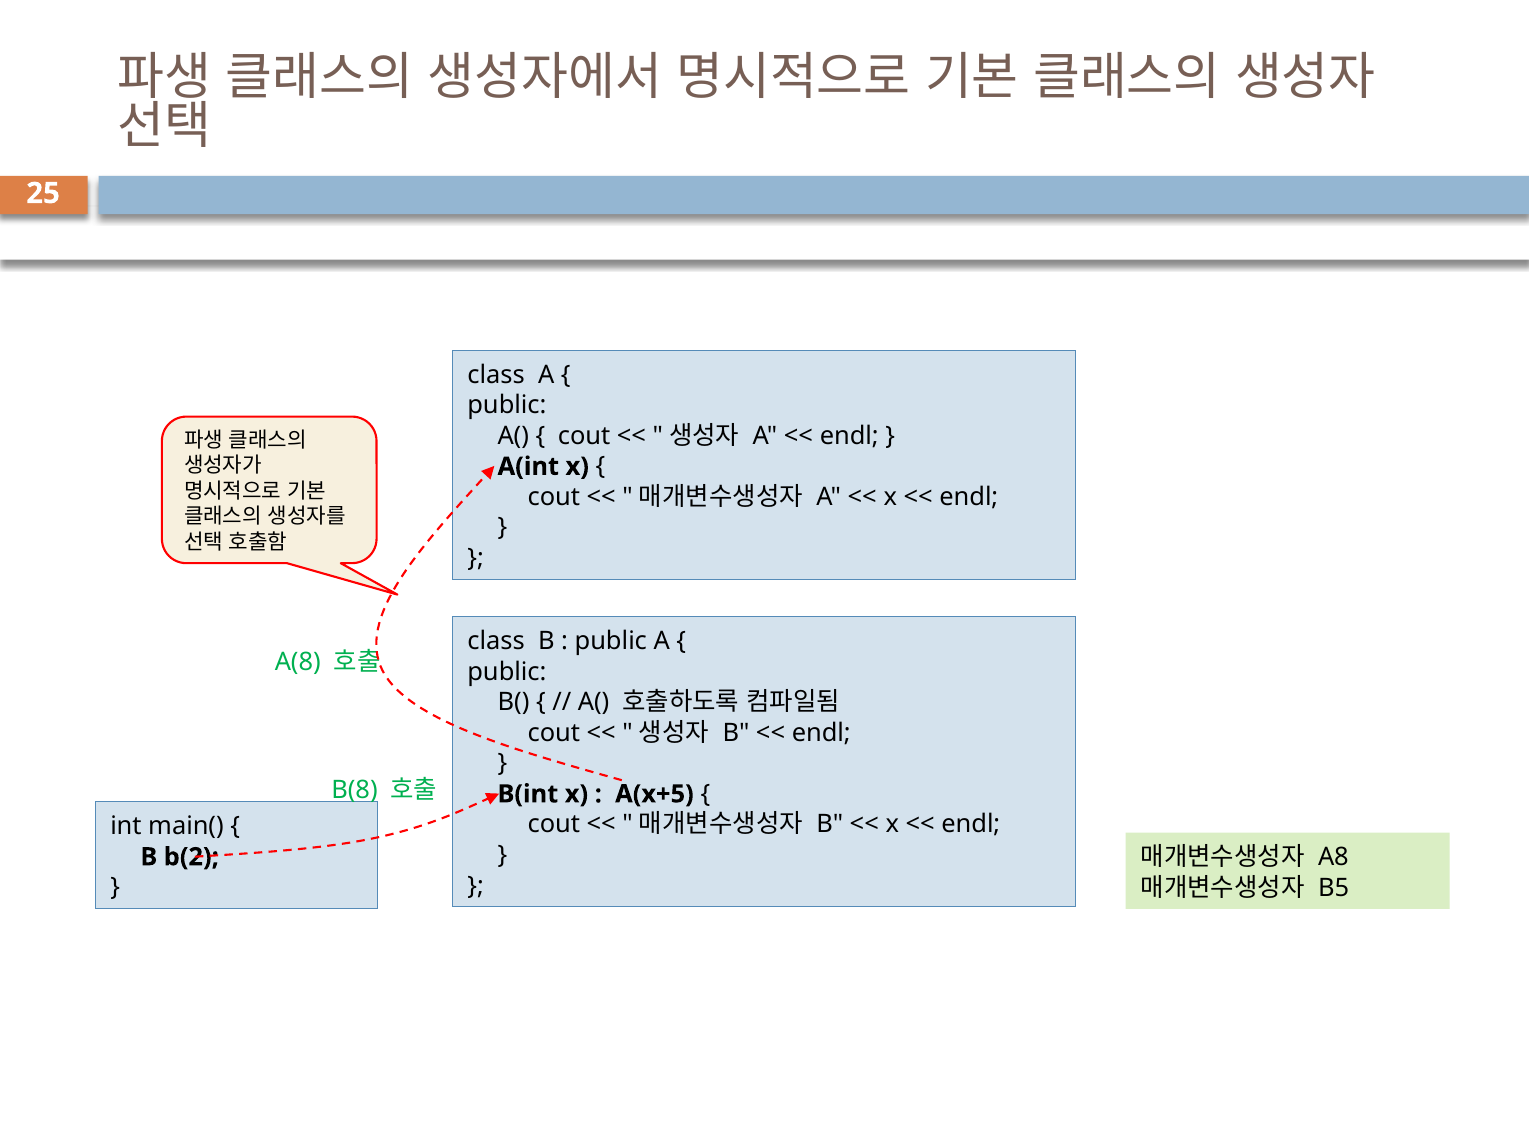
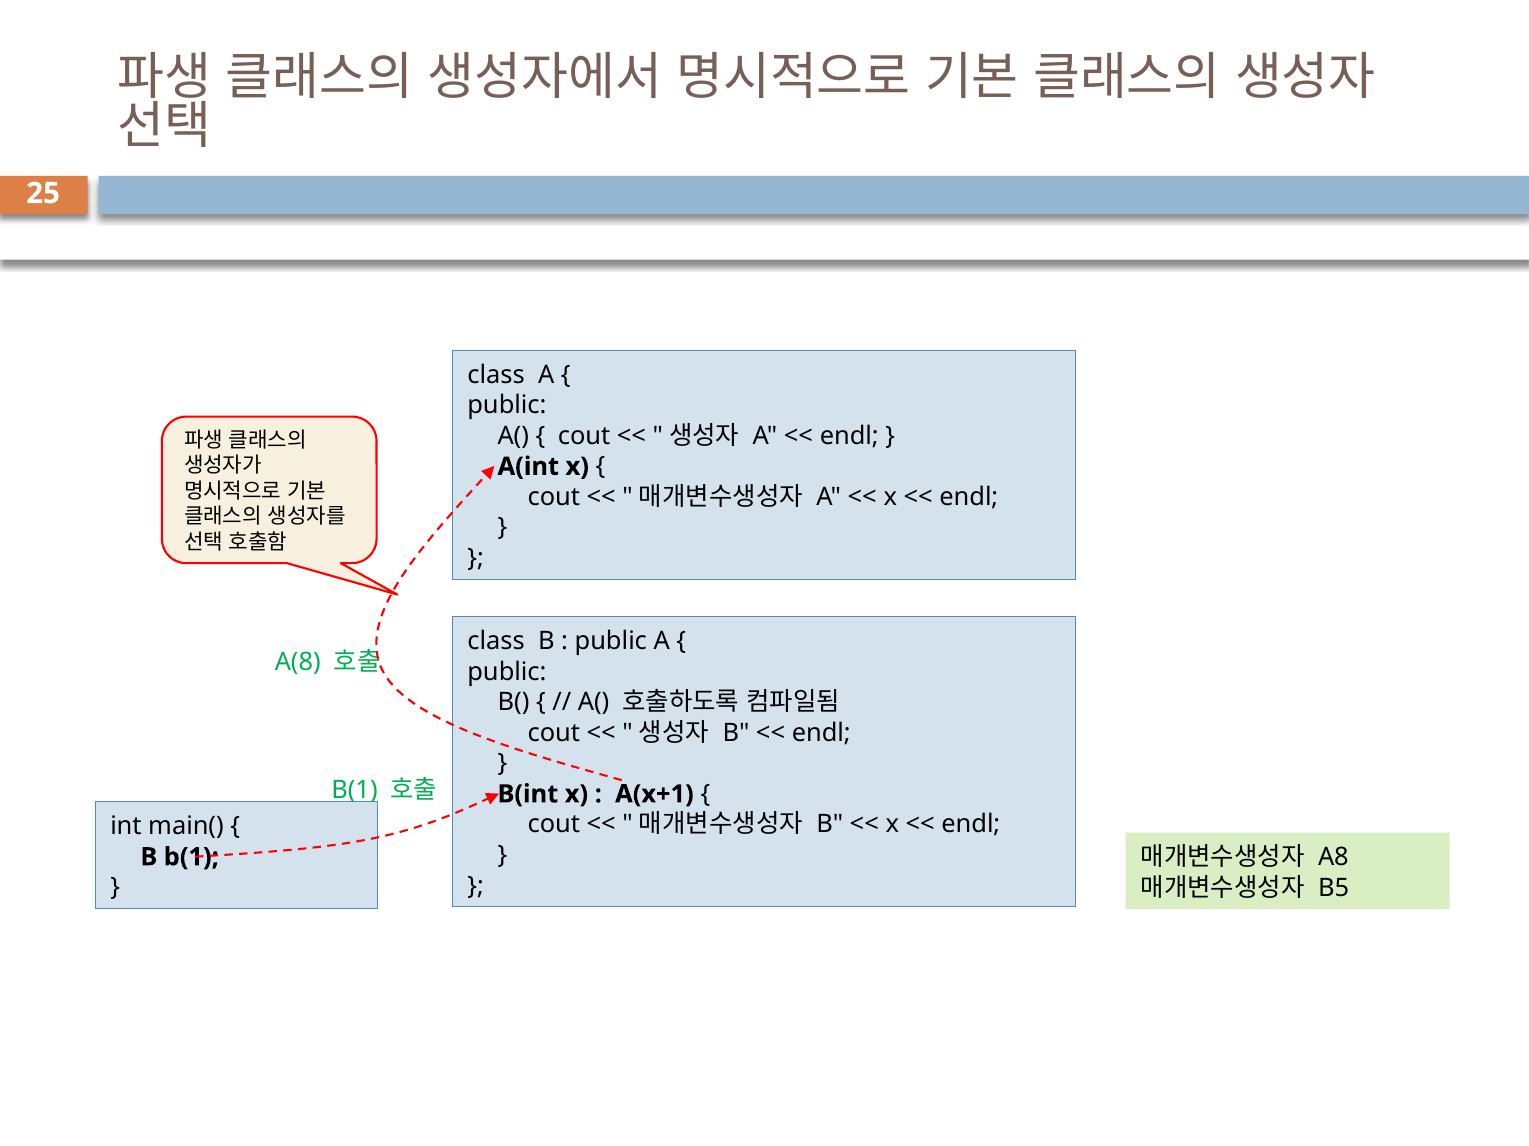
B(8 at (354, 791): B(8 -> B(1
A(x+5: A(x+5 -> A(x+1
B b(2: b(2 -> b(1
